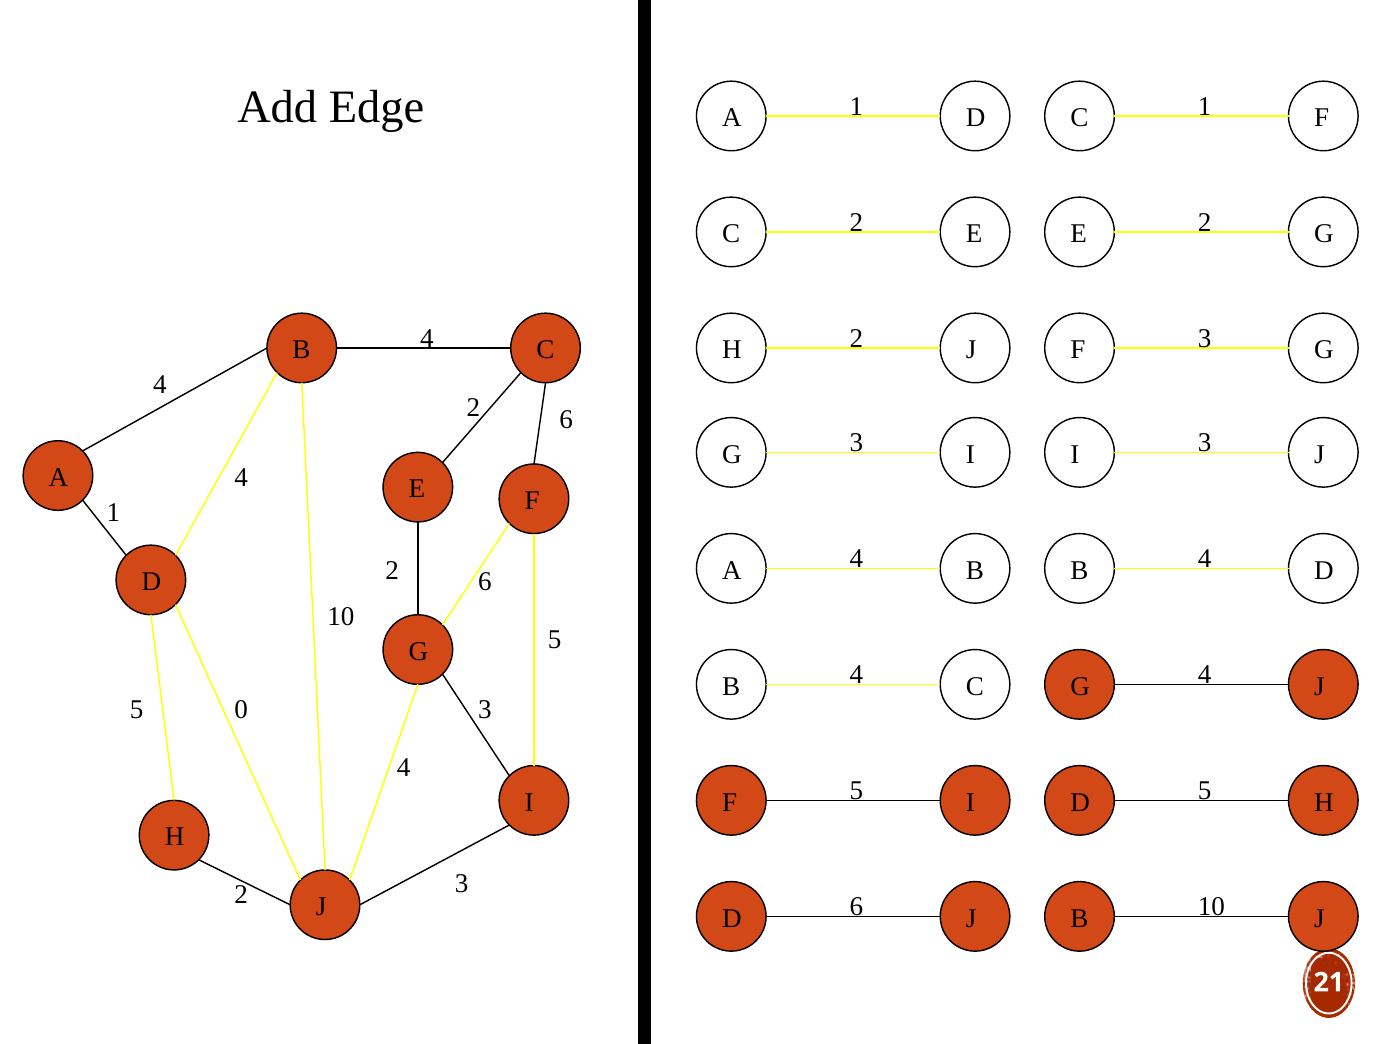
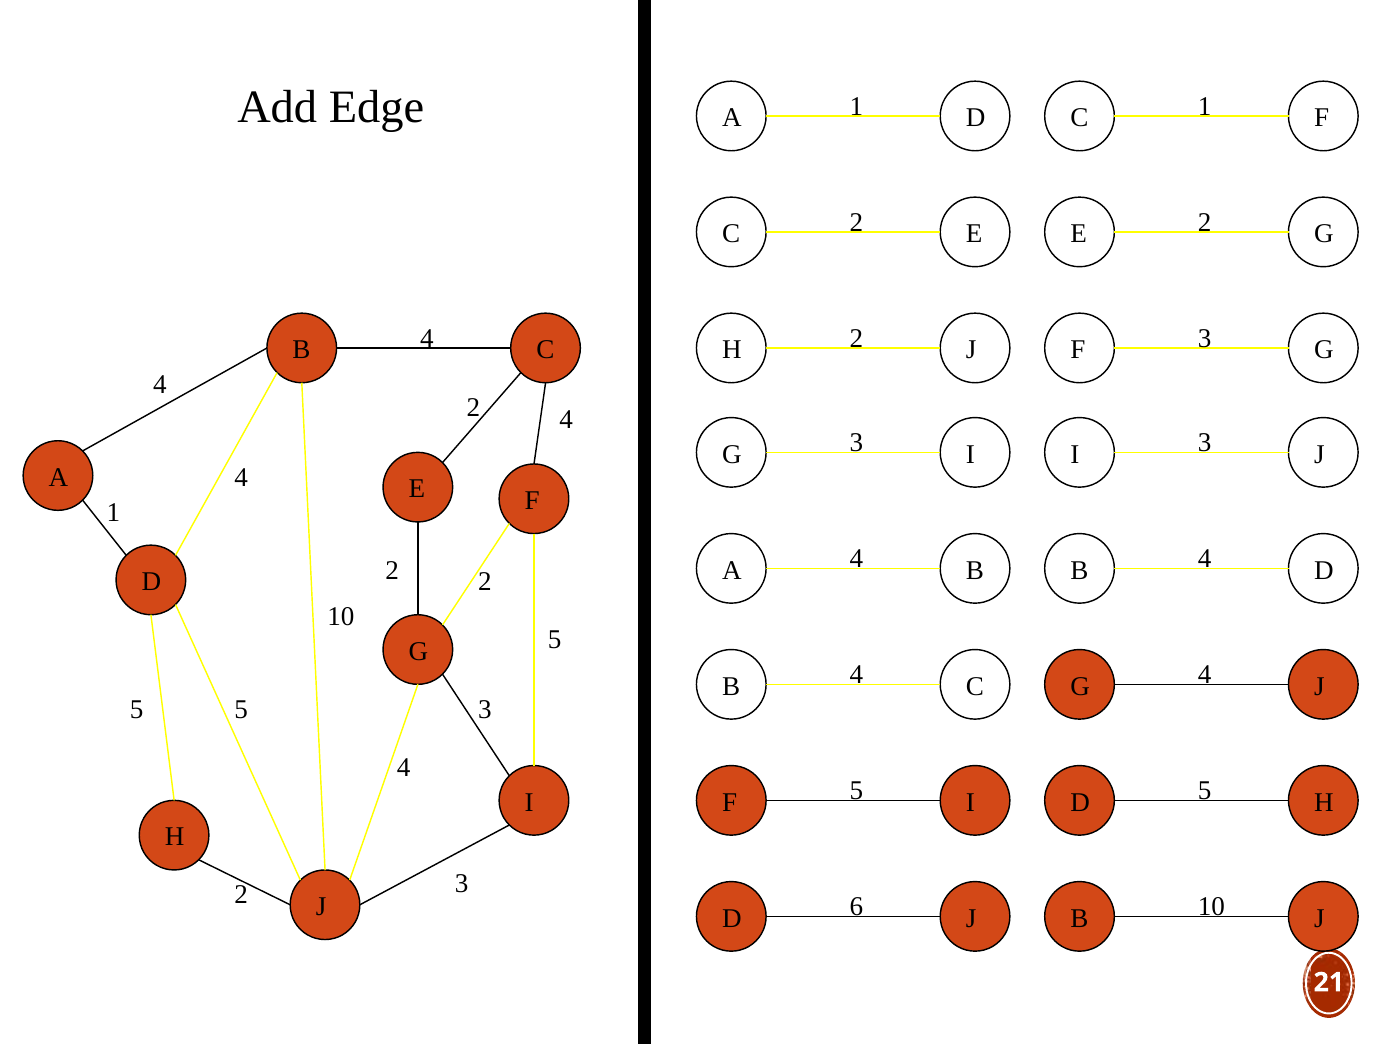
6 at (566, 420): 6 -> 4
6 at (485, 582): 6 -> 2
5 0: 0 -> 5
